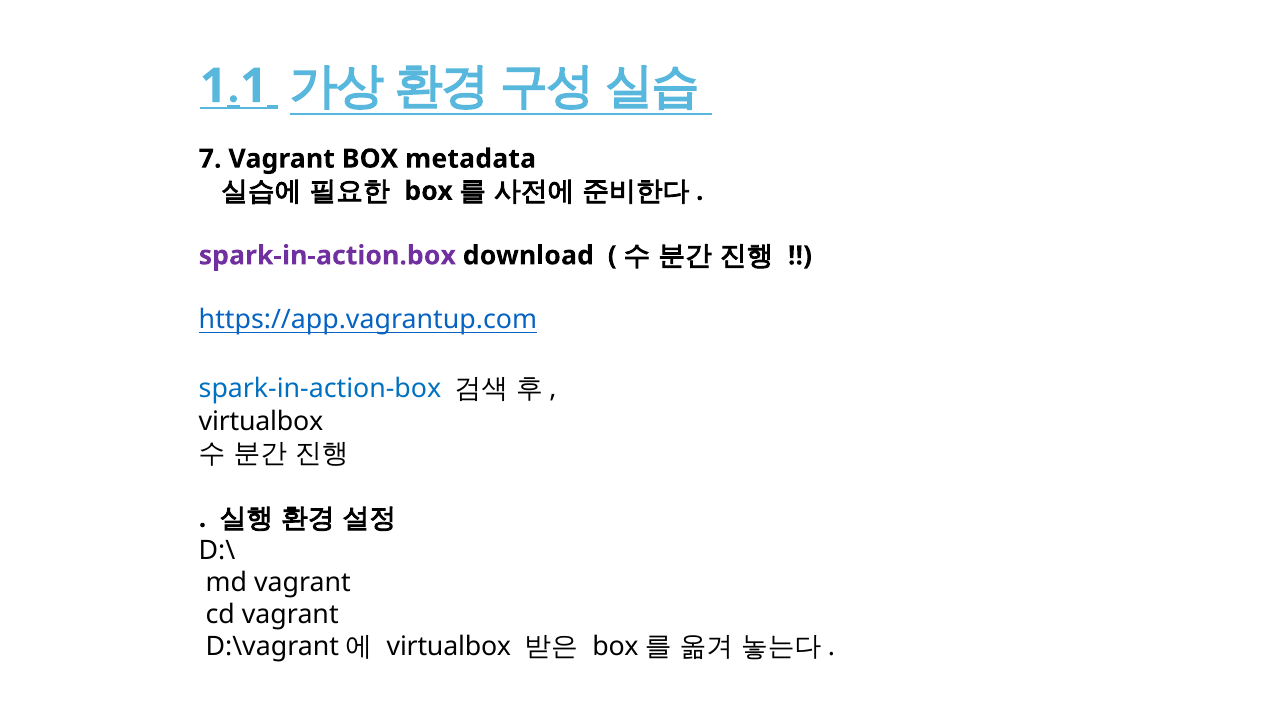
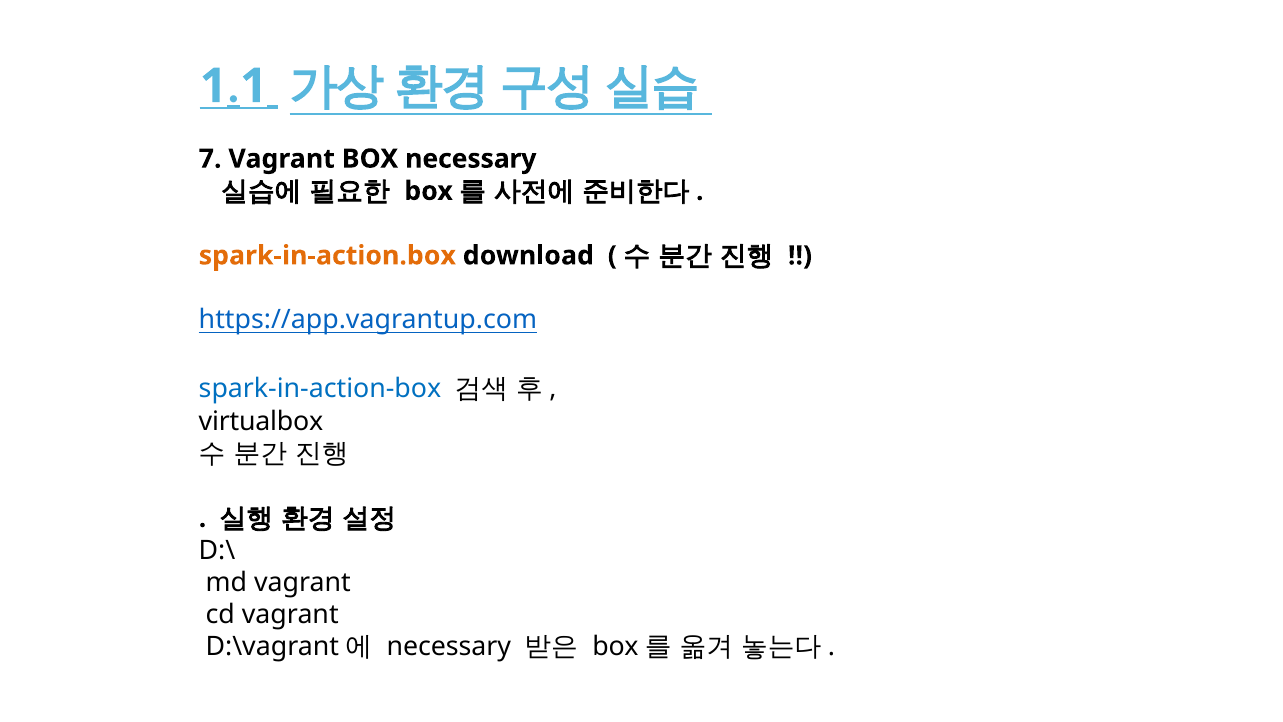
BOX metadata: metadata -> necessary
spark-in-action.box colour: purple -> orange
virtualbox at (449, 647): virtualbox -> necessary
